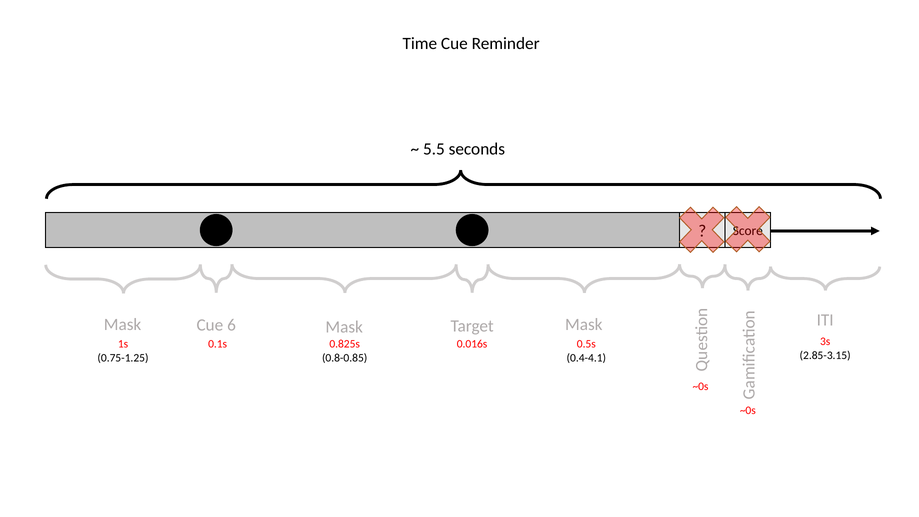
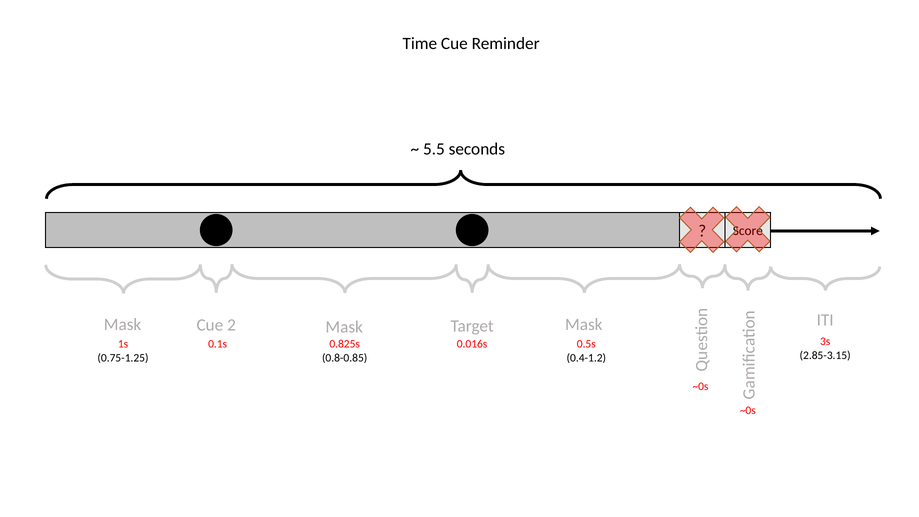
6: 6 -> 2
0.4-4.1: 0.4-4.1 -> 0.4-1.2
